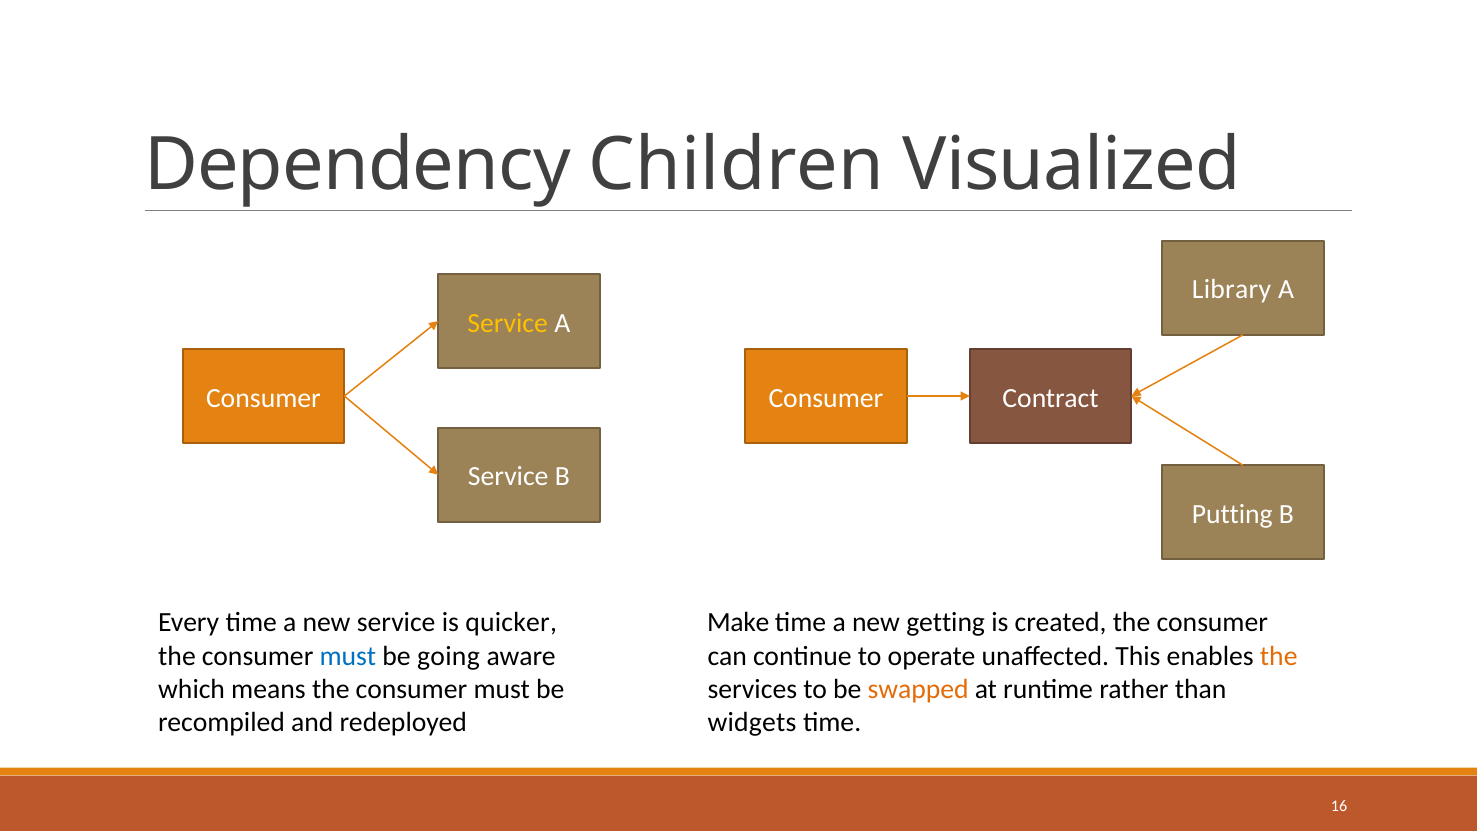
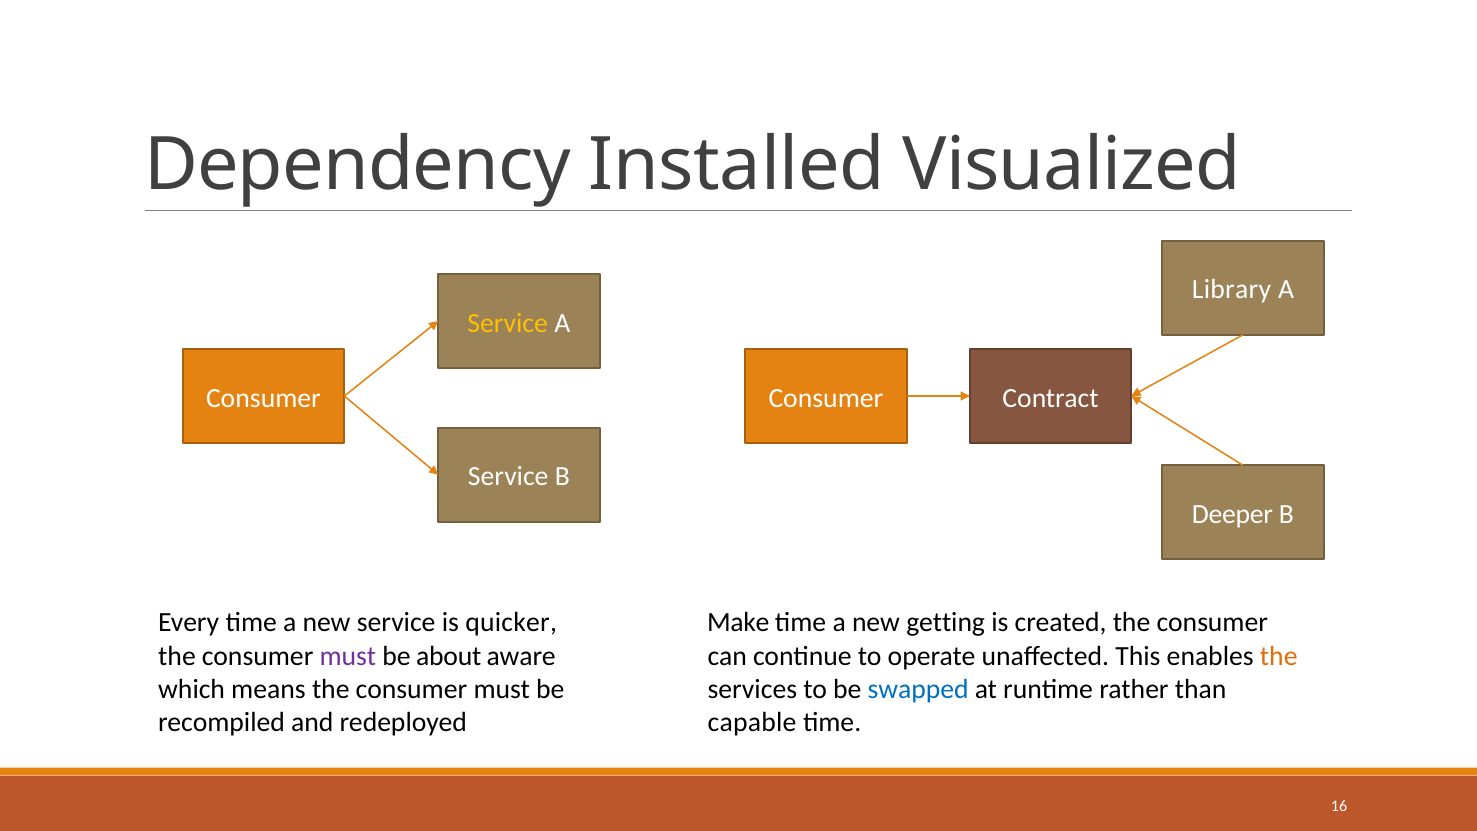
Children: Children -> Installed
Putting: Putting -> Deeper
must at (348, 656) colour: blue -> purple
going: going -> about
swapped colour: orange -> blue
widgets: widgets -> capable
